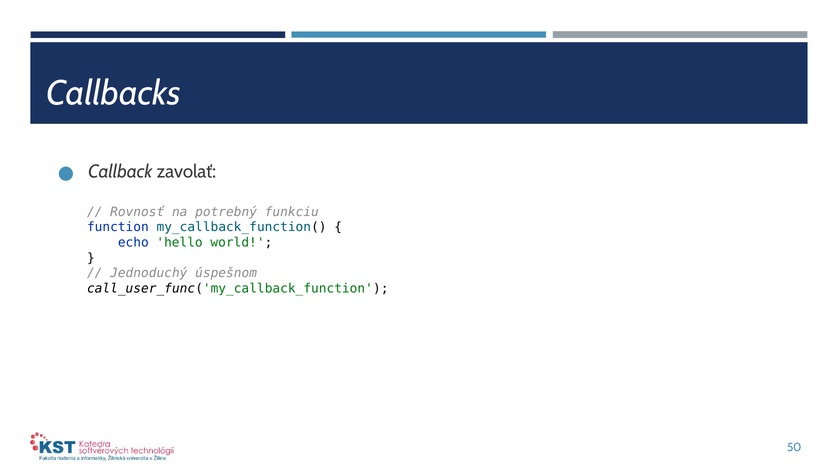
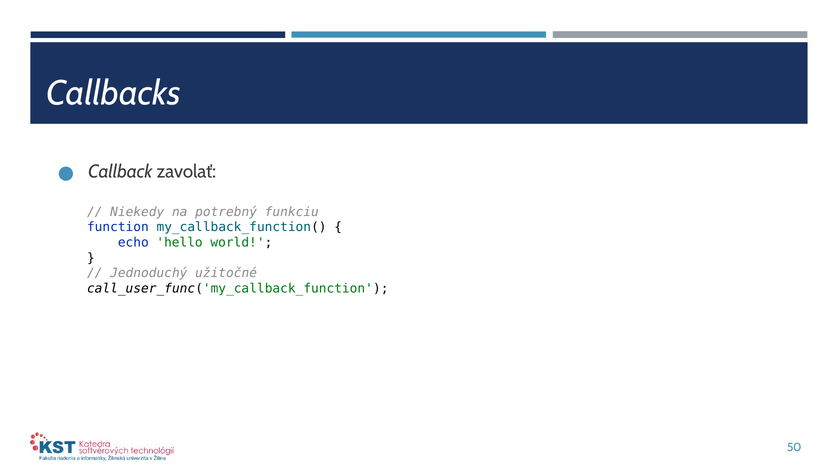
Rovnosť: Rovnosť -> Niekedy
úspešnom: úspešnom -> užitočné
